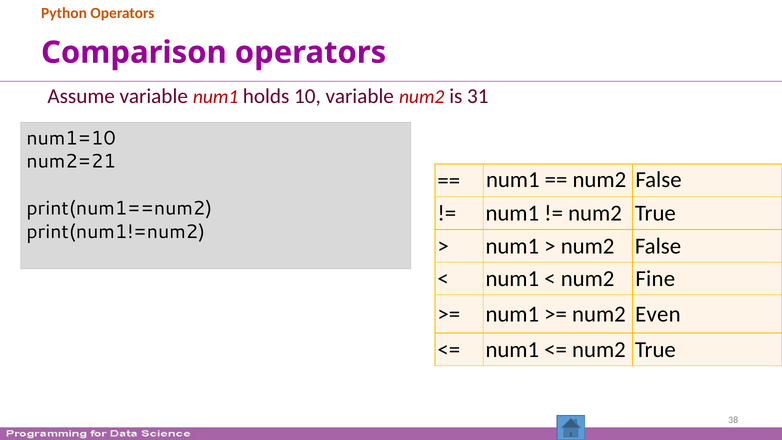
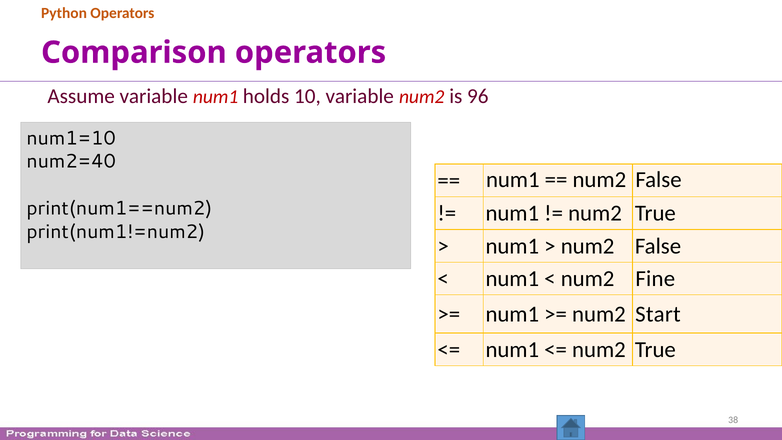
31: 31 -> 96
num2=21: num2=21 -> num2=40
Even: Even -> Start
